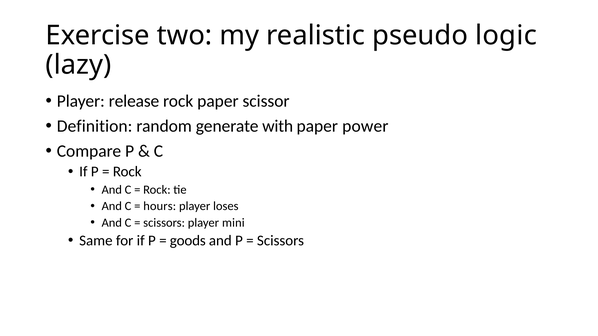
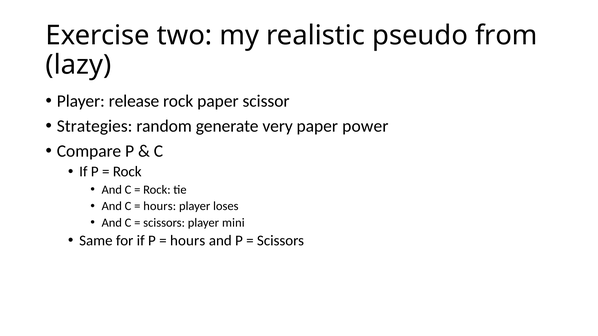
logic: logic -> from
Definition: Definition -> Strategies
with: with -> very
goods at (188, 241): goods -> hours
